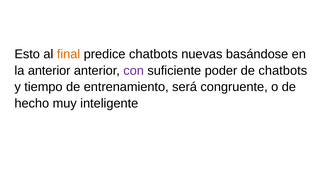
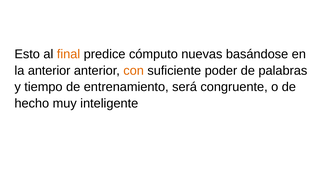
predice chatbots: chatbots -> cómputo
con colour: purple -> orange
de chatbots: chatbots -> palabras
